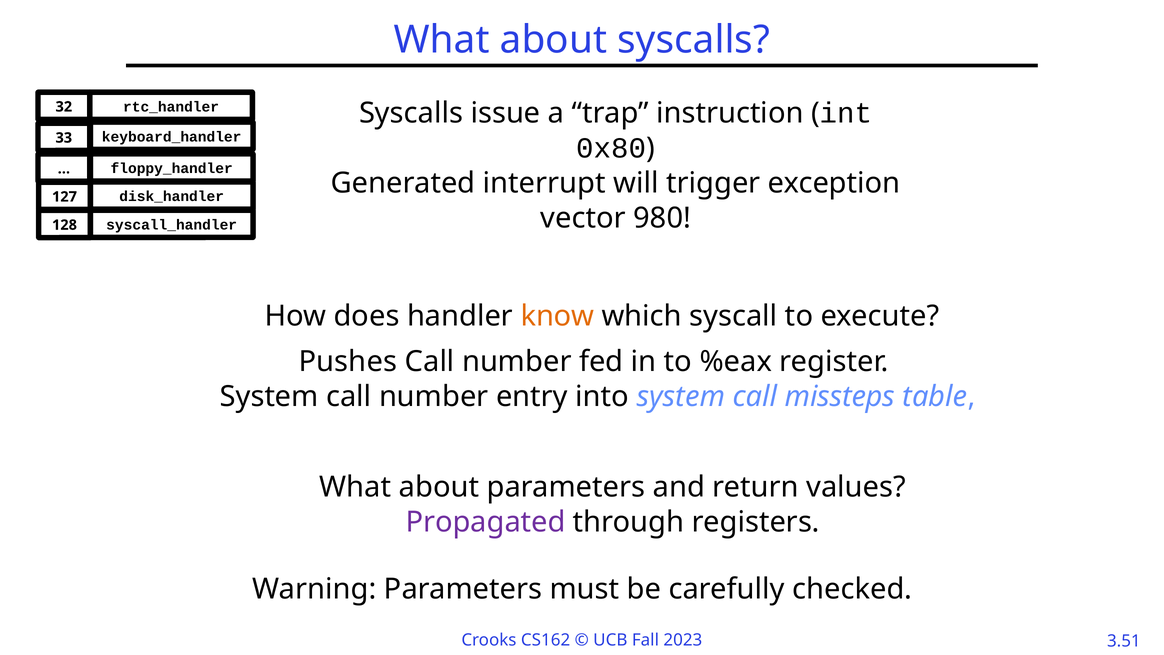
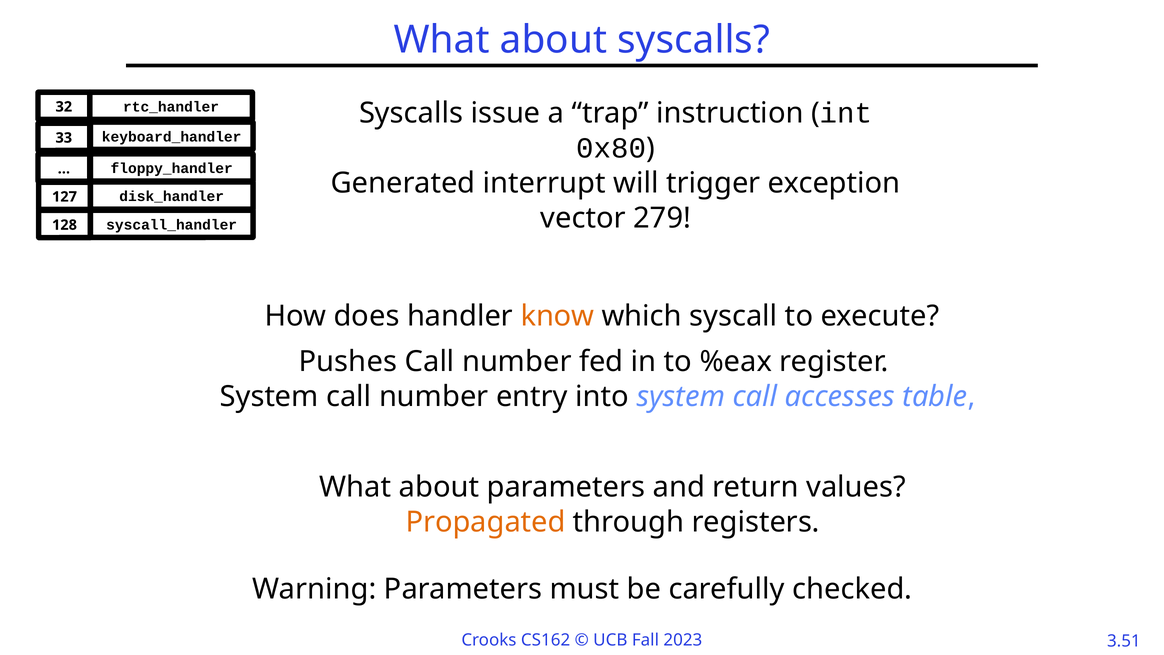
980: 980 -> 279
missteps: missteps -> accesses
Propagated colour: purple -> orange
